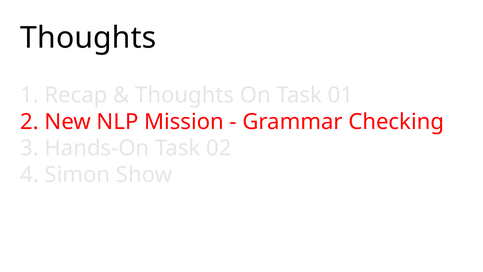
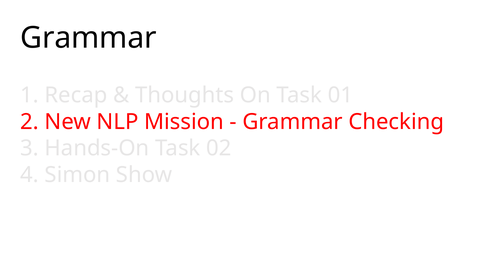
Thoughts at (88, 38): Thoughts -> Grammar
